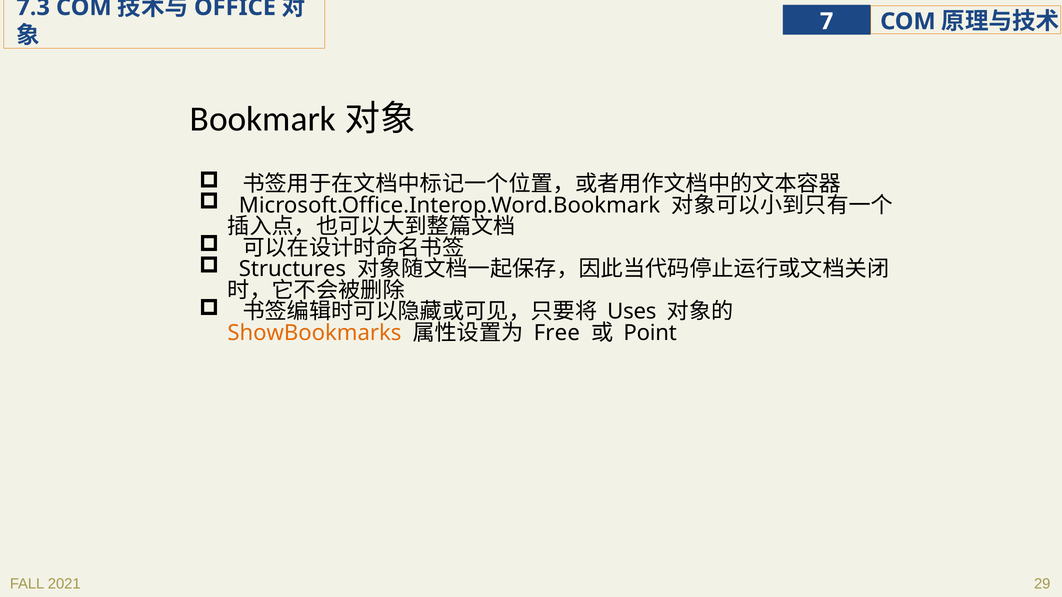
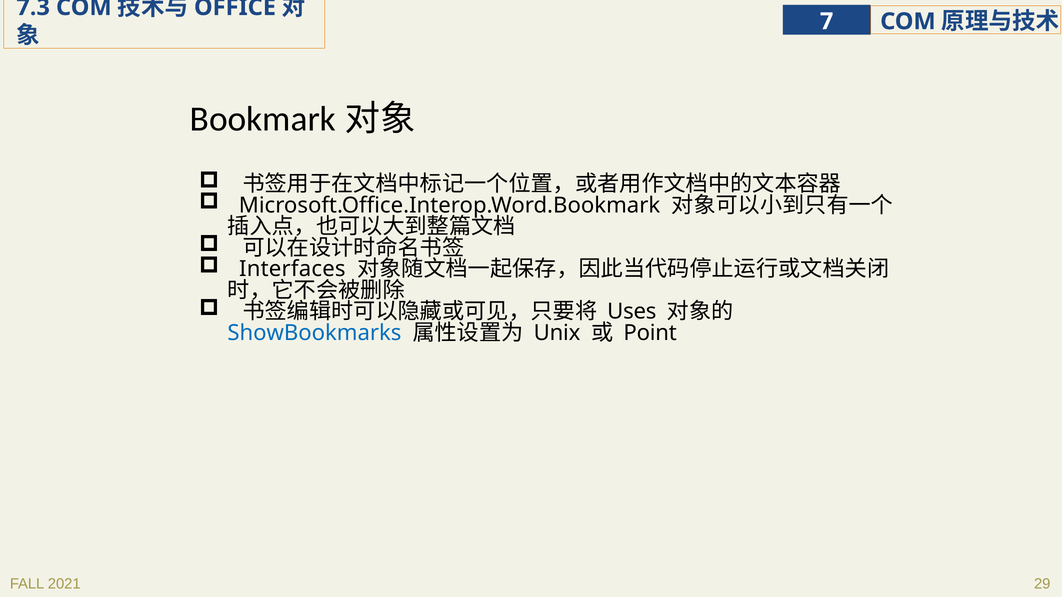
Structures: Structures -> Interfaces
ShowBookmarks colour: orange -> blue
Free: Free -> Unix
